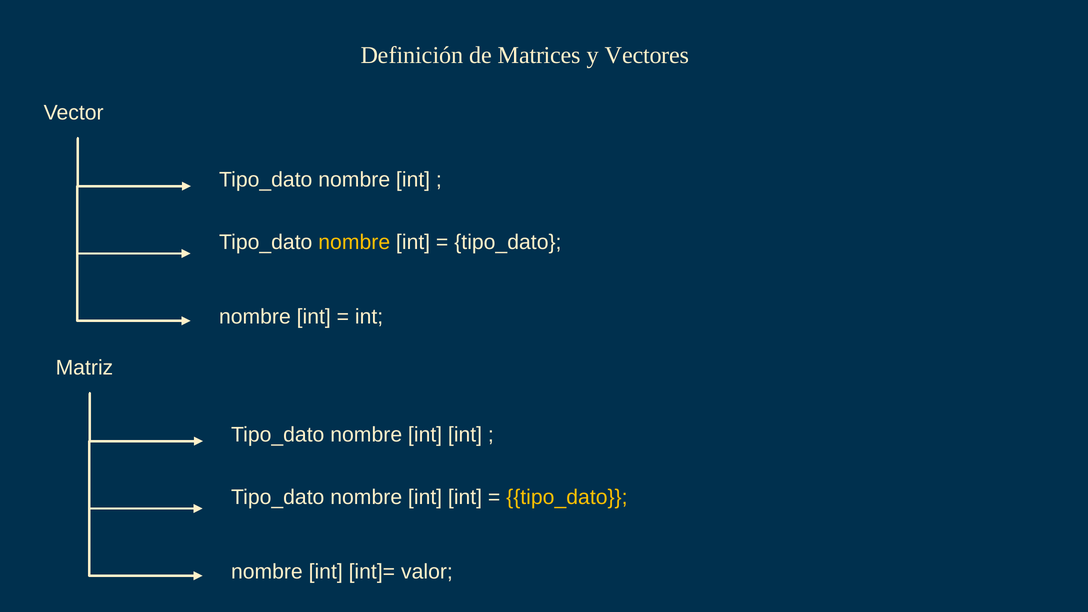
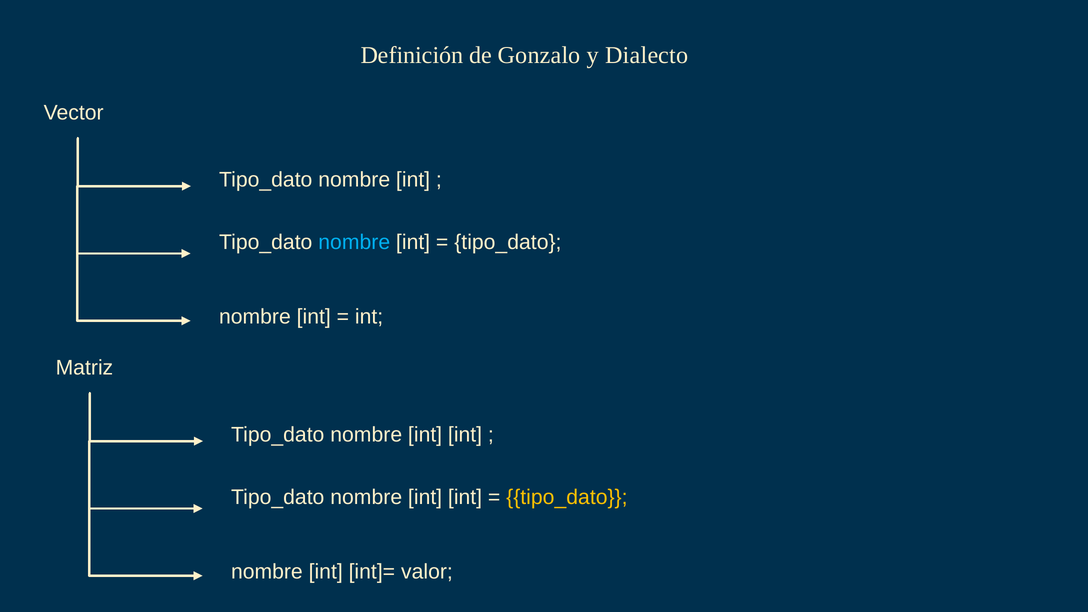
Matrices: Matrices -> Gonzalo
Vectores: Vectores -> Dialecto
nombre at (354, 242) colour: yellow -> light blue
